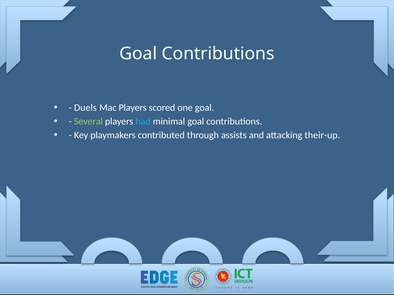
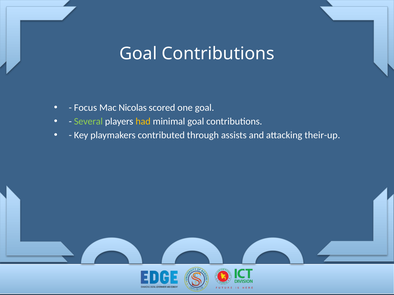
Duels: Duels -> Focus
Mac Players: Players -> Nicolas
had colour: light blue -> yellow
